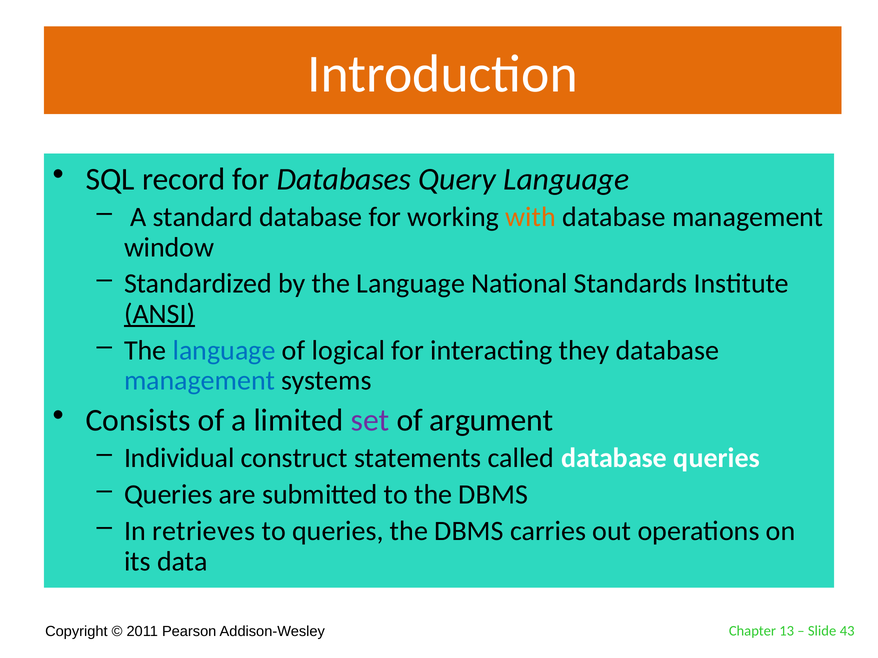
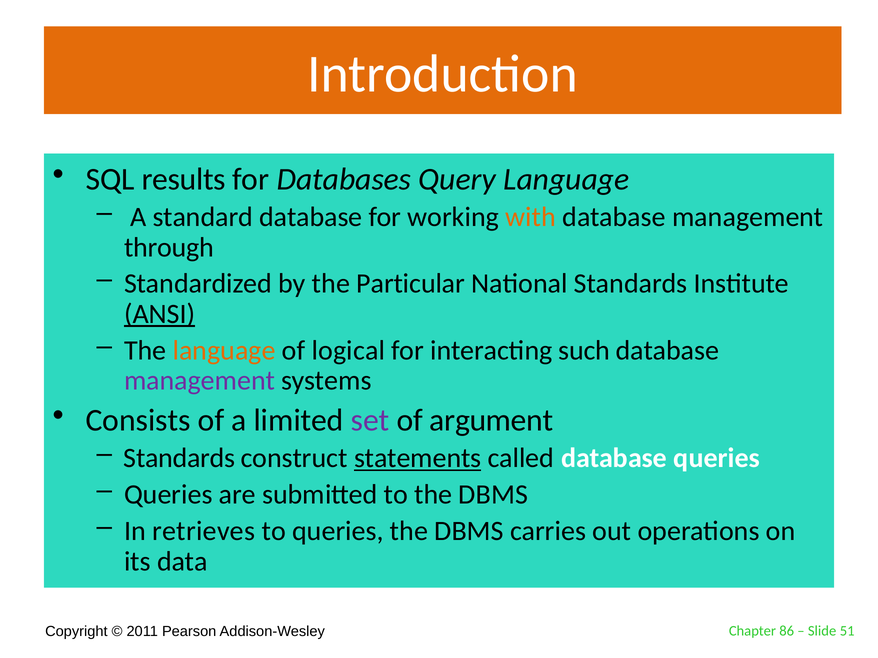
record: record -> results
window: window -> through
by the Language: Language -> Particular
language at (224, 351) colour: blue -> orange
they: they -> such
management at (200, 381) colour: blue -> purple
Individual at (179, 459): Individual -> Standards
statements underline: none -> present
13: 13 -> 86
43: 43 -> 51
